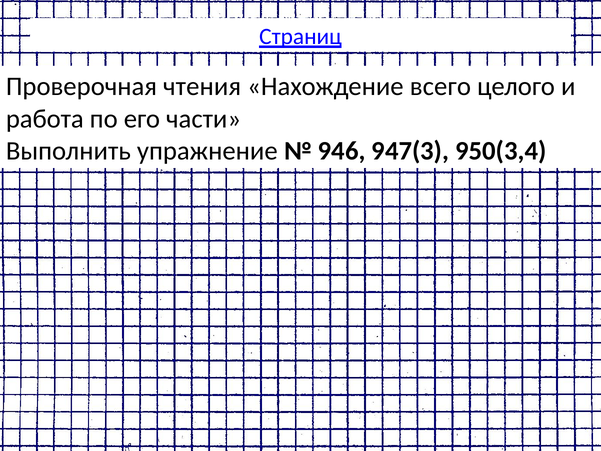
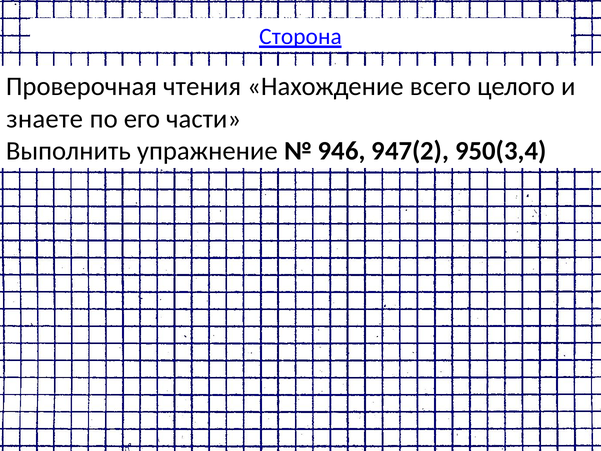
Страниц: Страниц -> Сторона
работа: работа -> знаете
947(3: 947(3 -> 947(2
